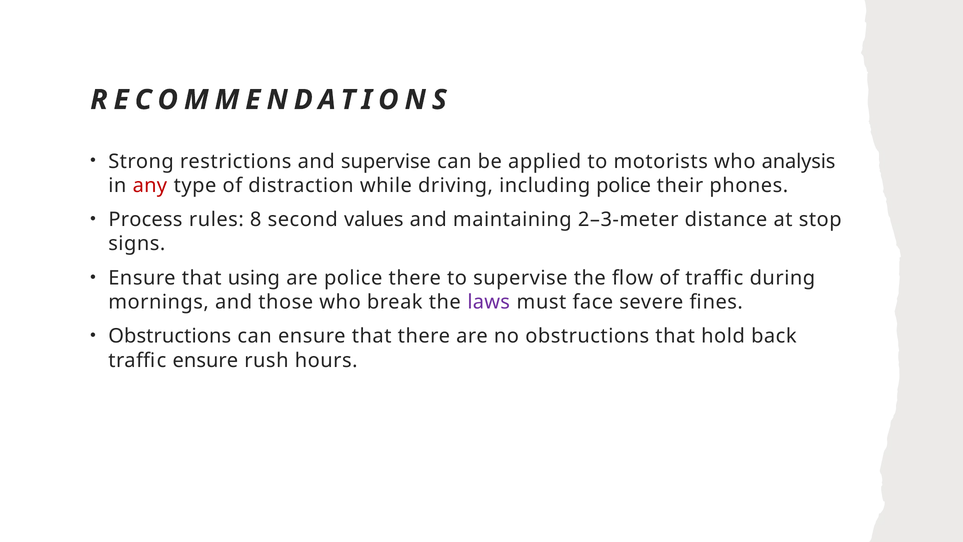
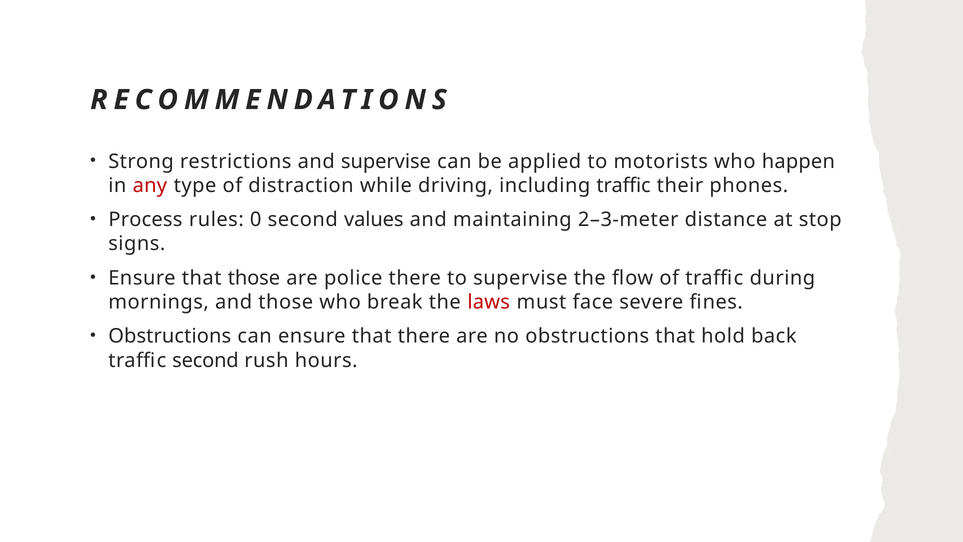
analysis: analysis -> happen
including police: police -> traffic
8: 8 -> 0
that using: using -> those
laws colour: purple -> red
traffic ensure: ensure -> second
